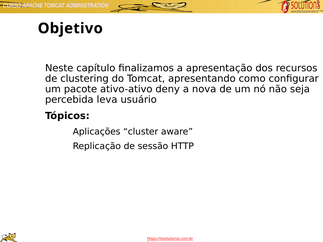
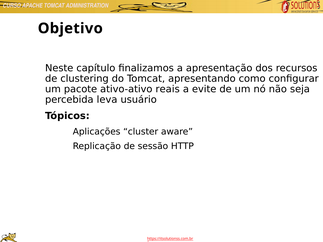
deny: deny -> reais
nova: nova -> evite
